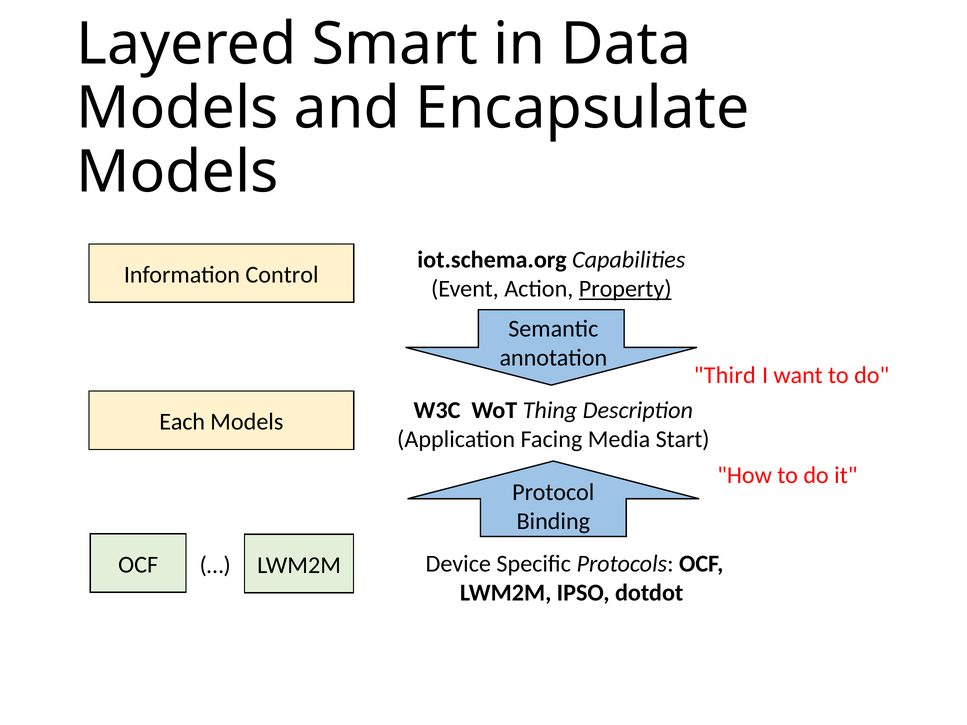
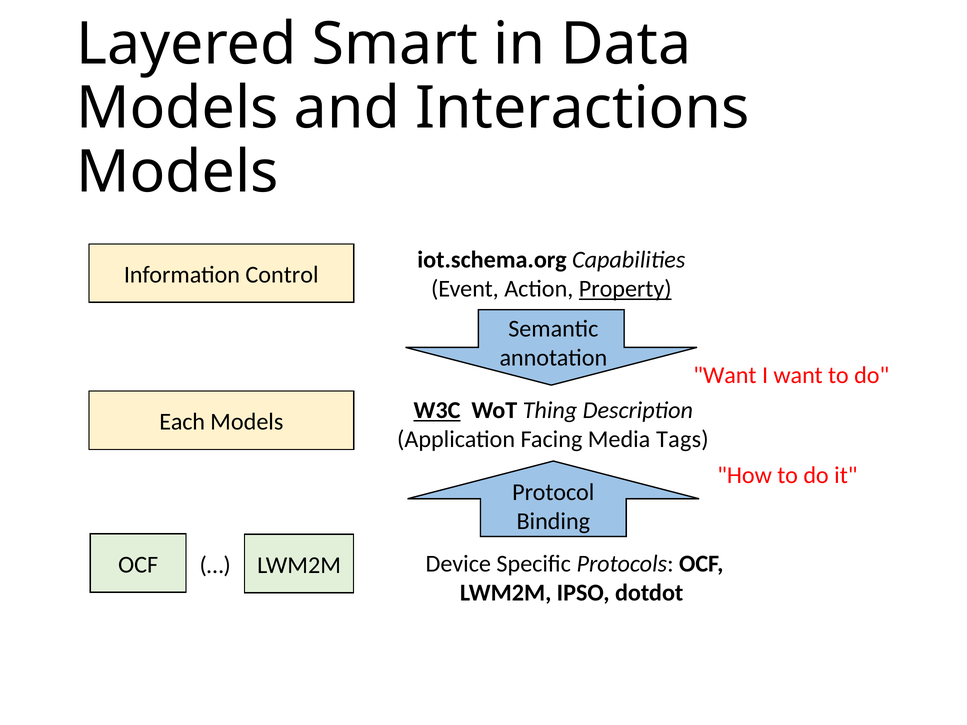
Encapsulate: Encapsulate -> Interactions
Third at (725, 376): Third -> Want
W3C underline: none -> present
Start: Start -> Tags
